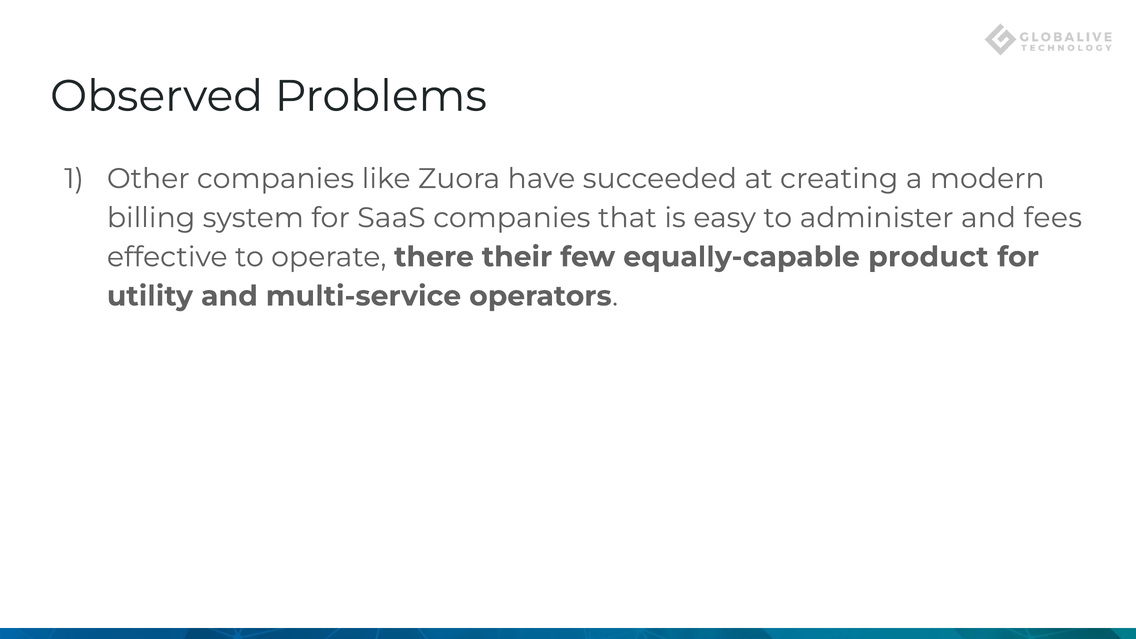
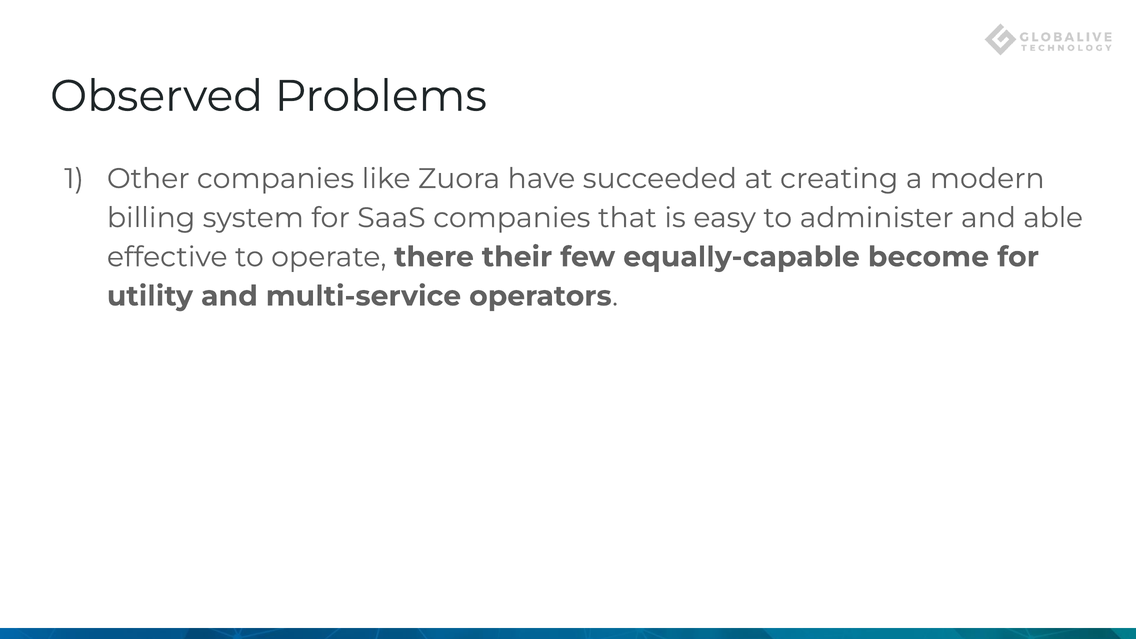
fees: fees -> able
product: product -> become
